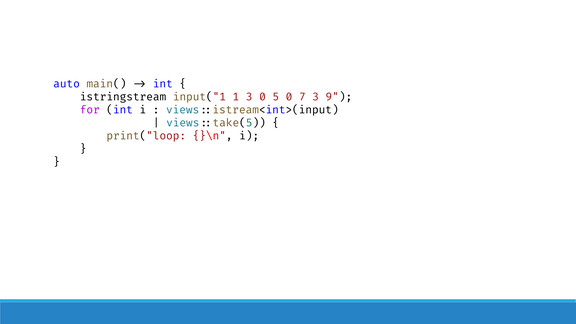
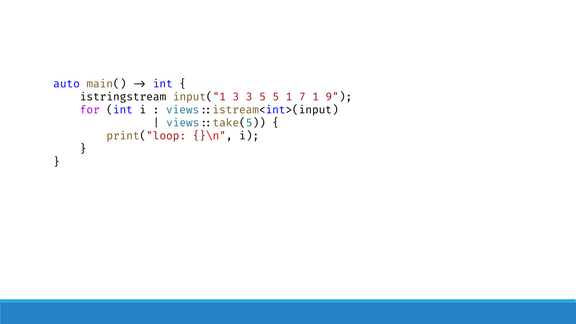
input("1 1: 1 -> 3
3 0: 0 -> 5
5 0: 0 -> 1
7 3: 3 -> 1
